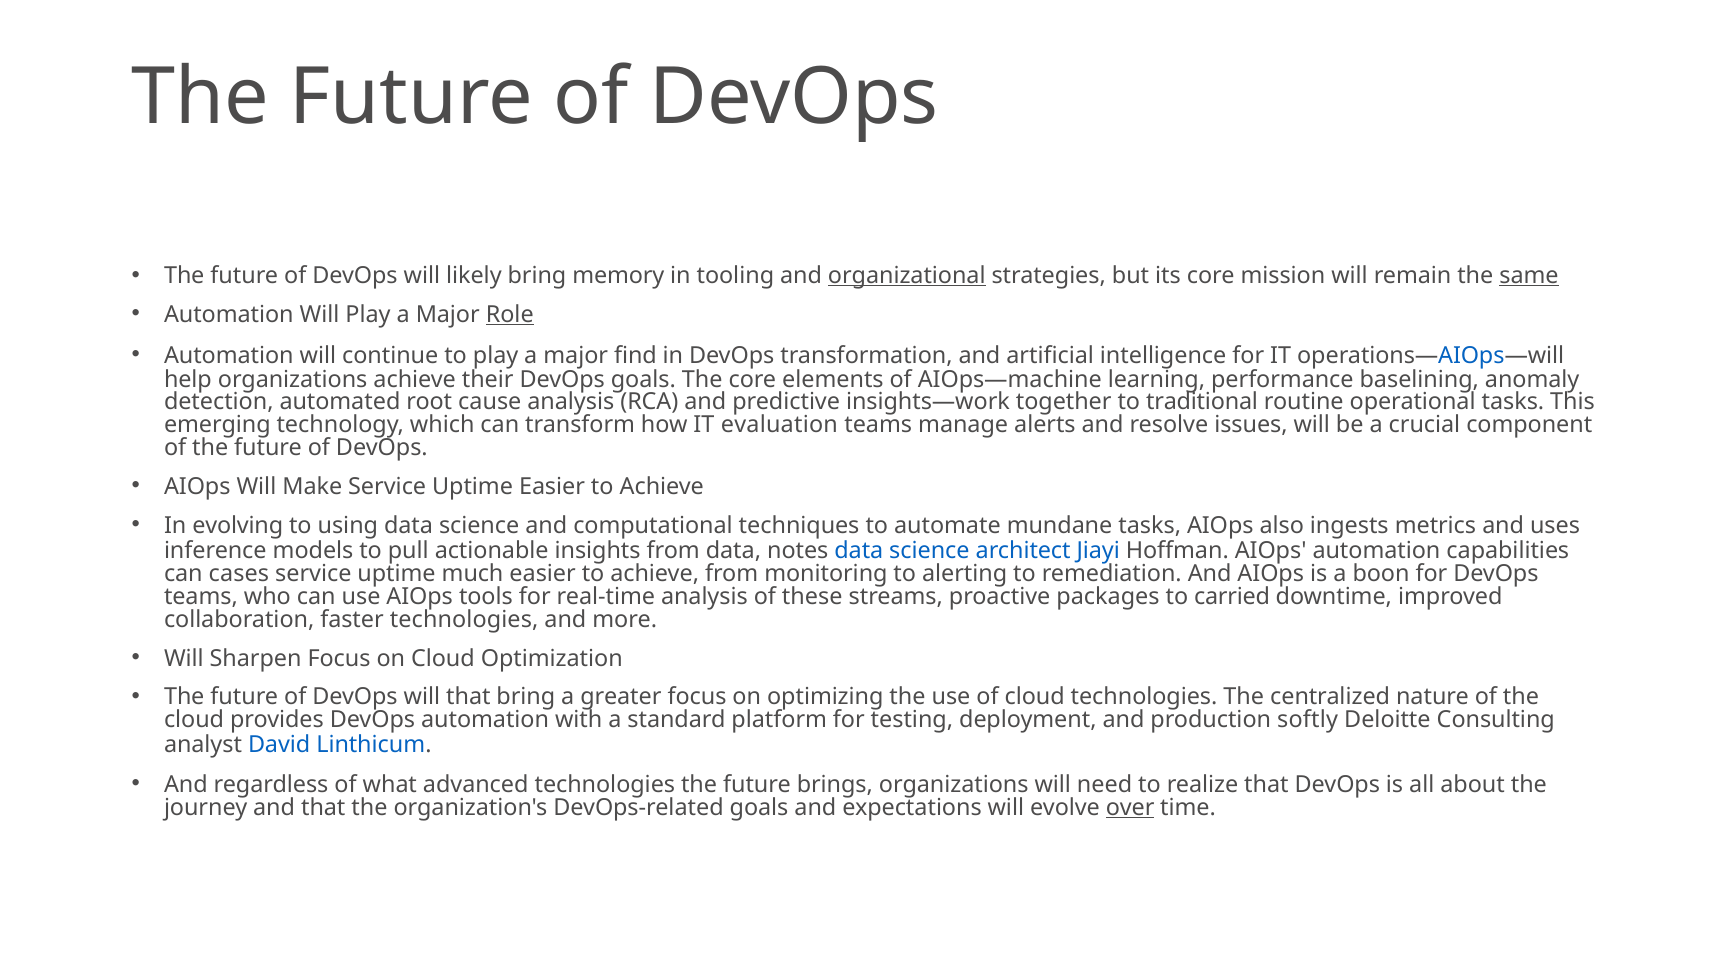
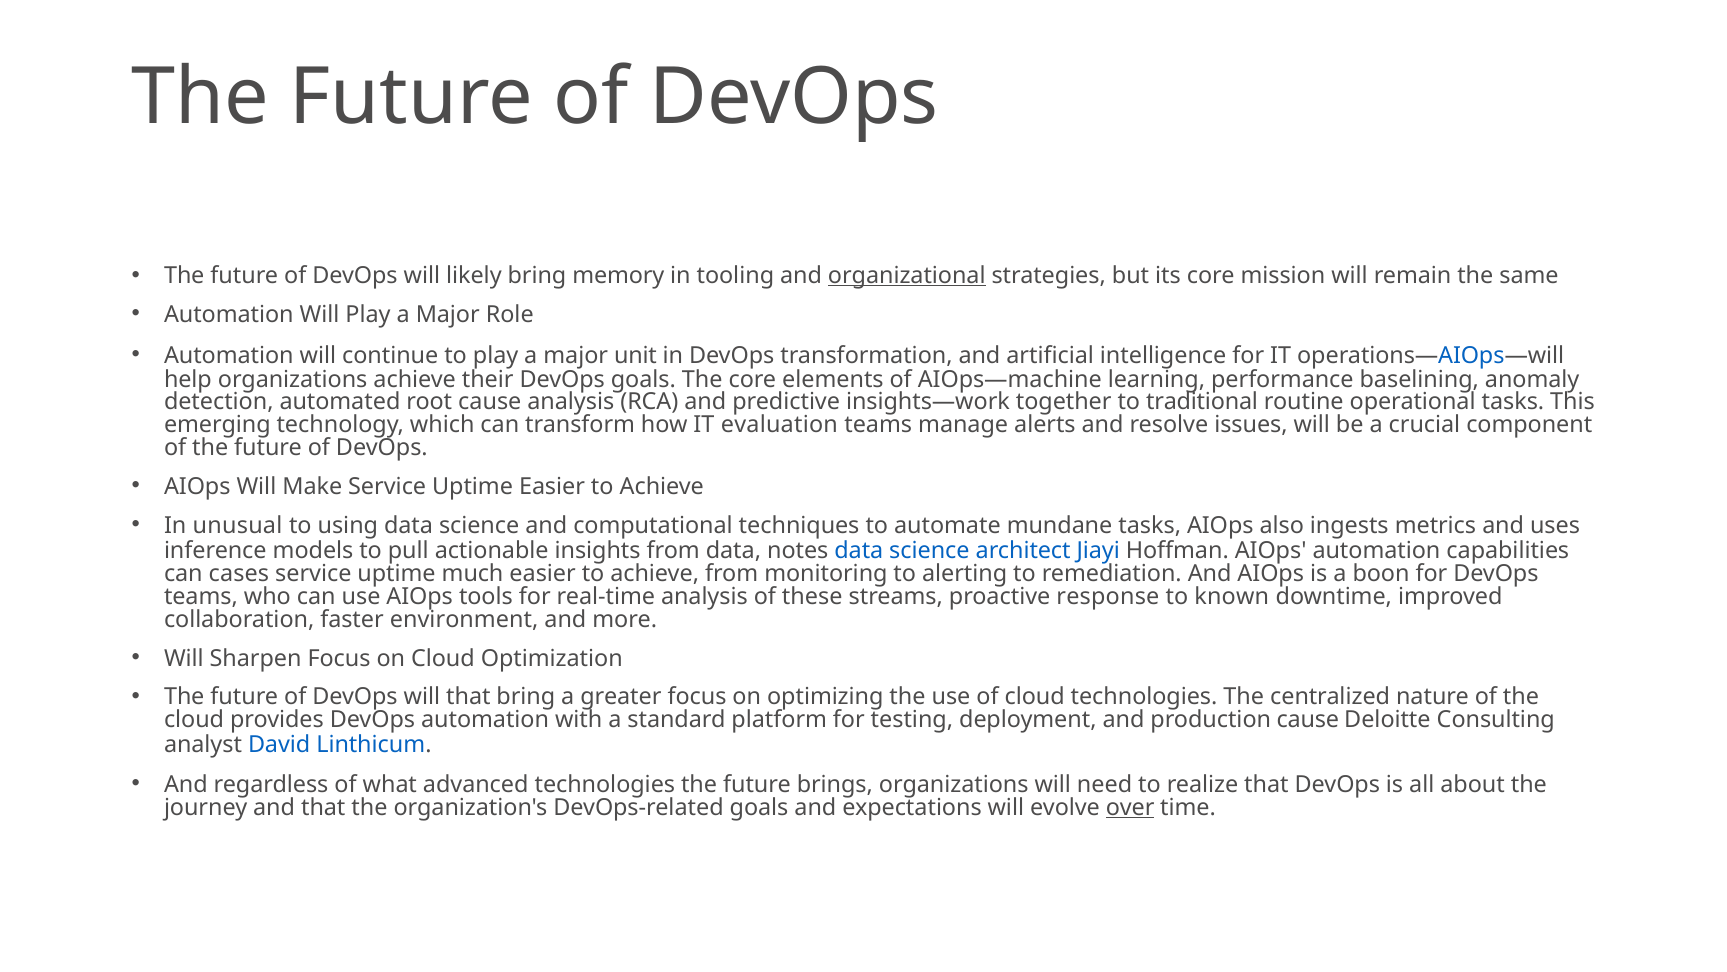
same underline: present -> none
Role underline: present -> none
find: find -> unit
evolving: evolving -> unusual
packages: packages -> response
carried: carried -> known
faster technologies: technologies -> environment
production softly: softly -> cause
